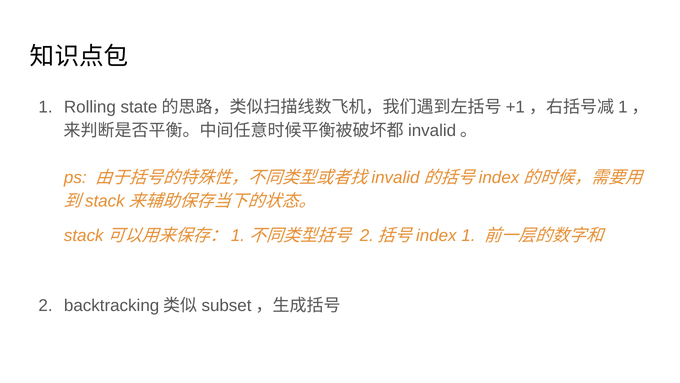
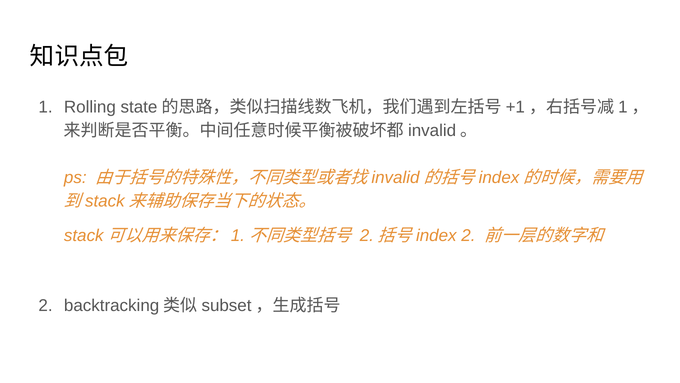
1 at (468, 236): 1 -> 2
